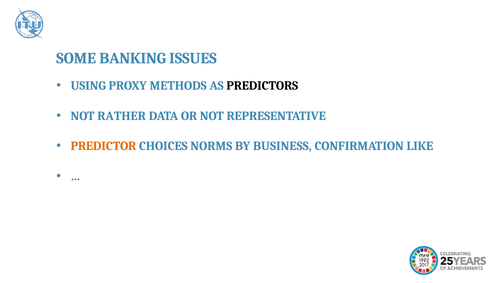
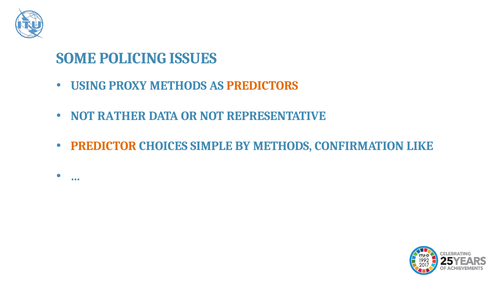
BANKING: BANKING -> POLICING
PREDICTORS colour: black -> orange
NORMS: NORMS -> SIMPLE
BY BUSINESS: BUSINESS -> METHODS
